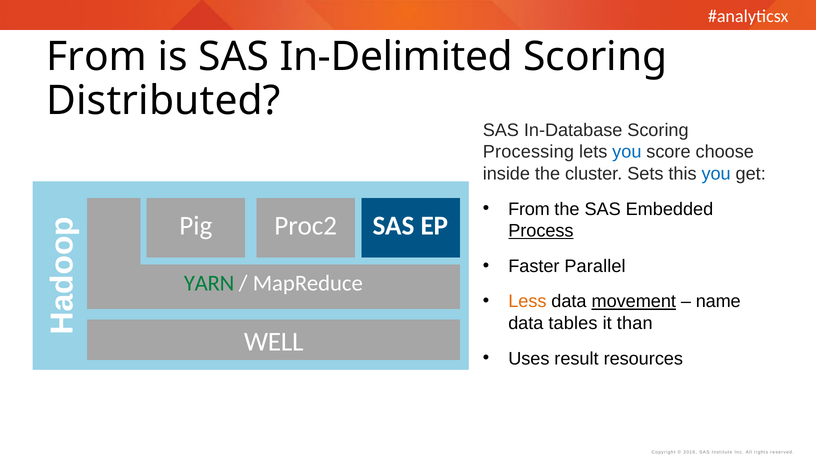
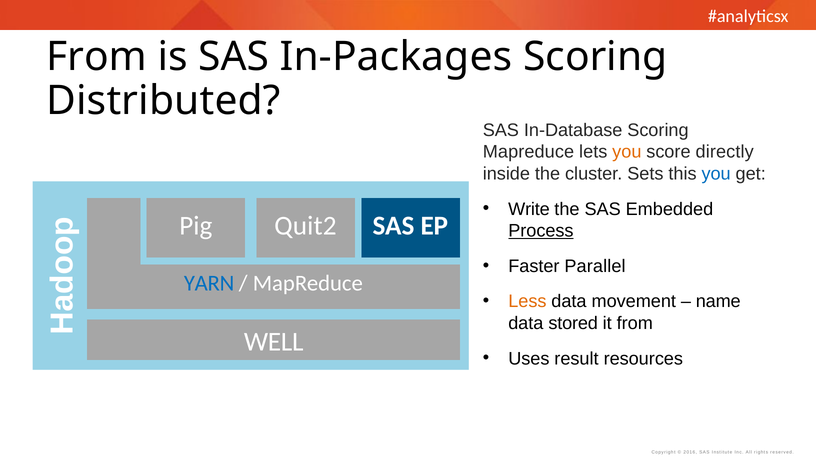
In-Delimited: In-Delimited -> In-Packages
Processing at (528, 152): Processing -> Mapreduce
you at (627, 152) colour: blue -> orange
choose: choose -> directly
From at (529, 209): From -> Write
Proc2: Proc2 -> Quit2
YARN colour: green -> blue
movement underline: present -> none
tables: tables -> stored
it than: than -> from
